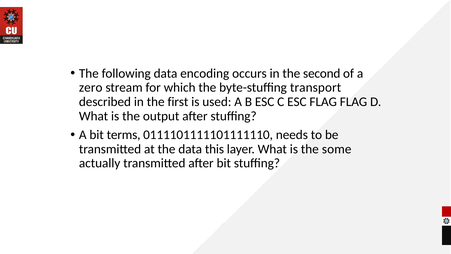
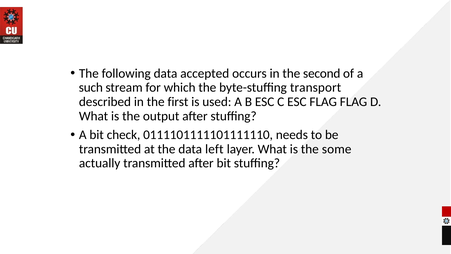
encoding: encoding -> accepted
zero: zero -> such
terms: terms -> check
this: this -> left
